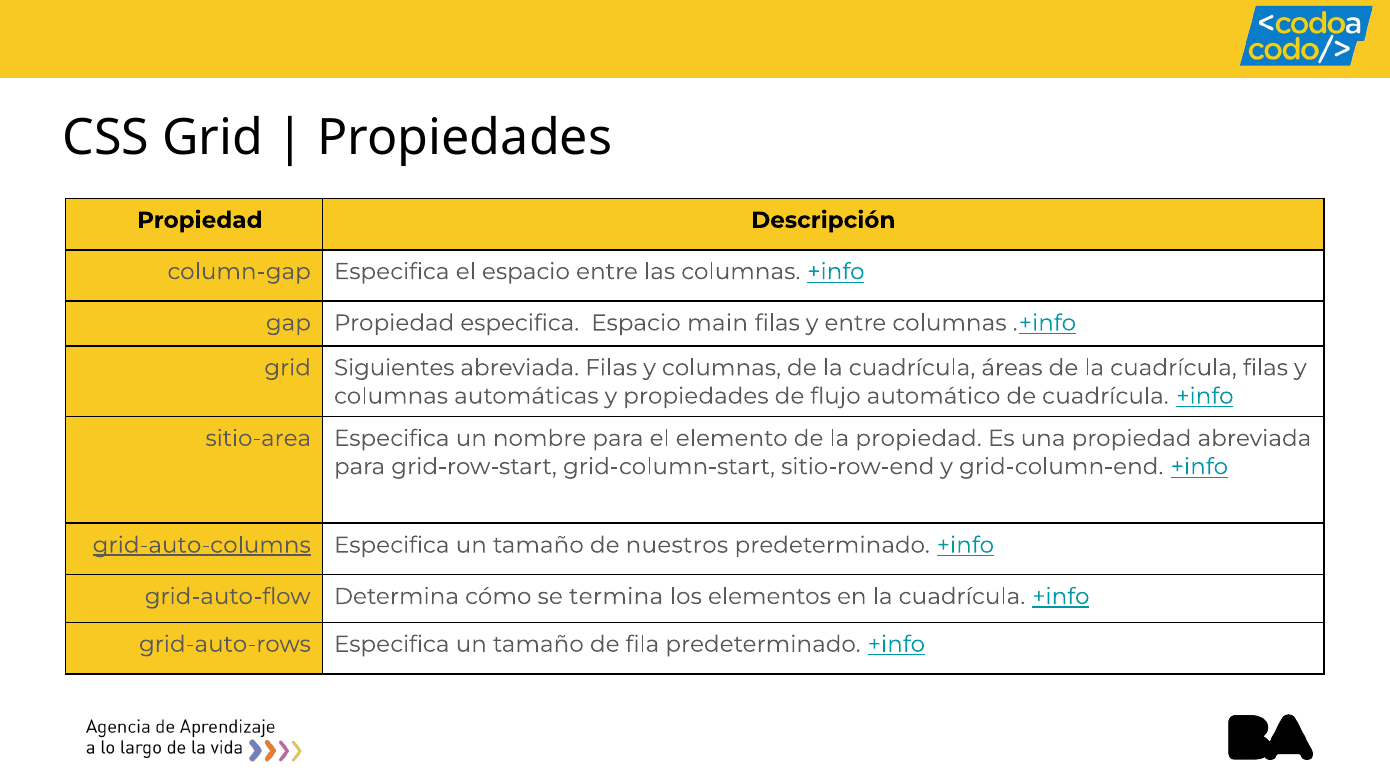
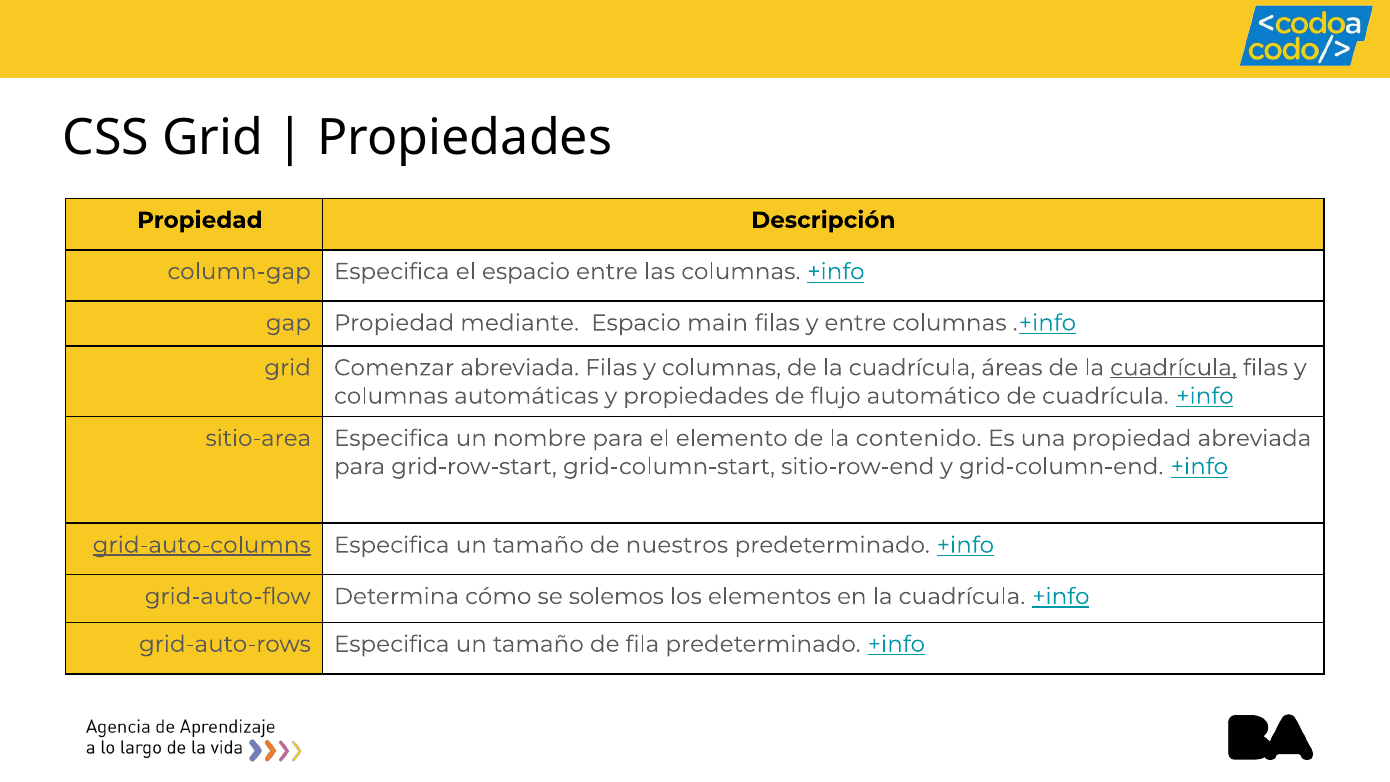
Propiedad especifica: especifica -> mediante
Siguientes: Siguientes -> Comenzar
cuadrícula at (1173, 368) underline: none -> present
la propiedad: propiedad -> contenido
termina: termina -> solemos
